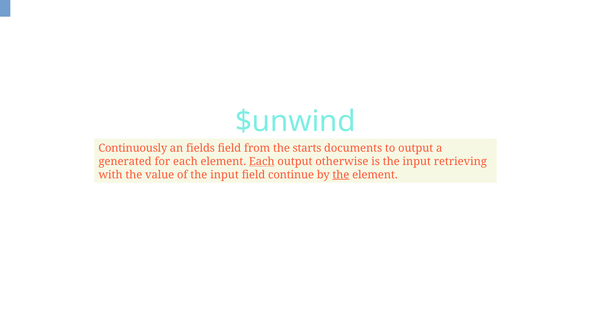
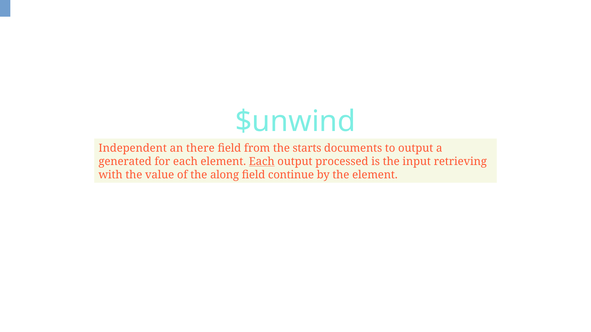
Continuously: Continuously -> Independent
fields: fields -> there
otherwise: otherwise -> processed
of the input: input -> along
the at (341, 175) underline: present -> none
